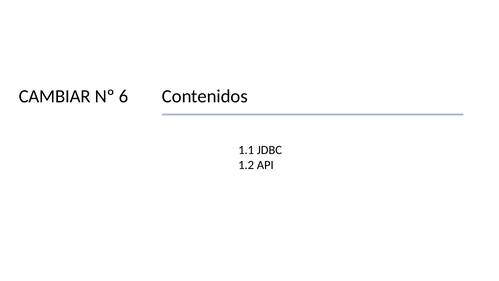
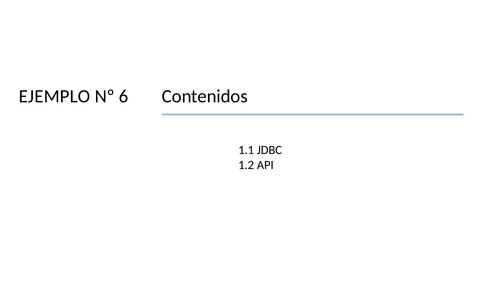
CAMBIAR: CAMBIAR -> EJEMPLO
